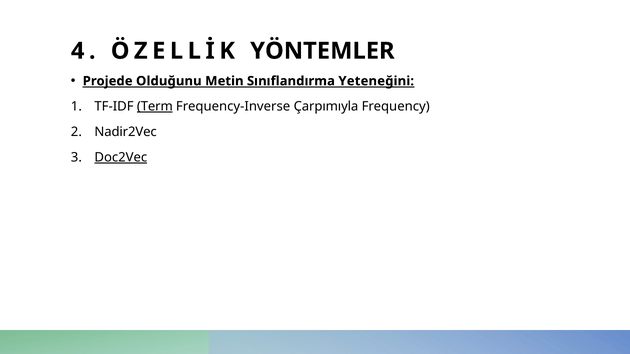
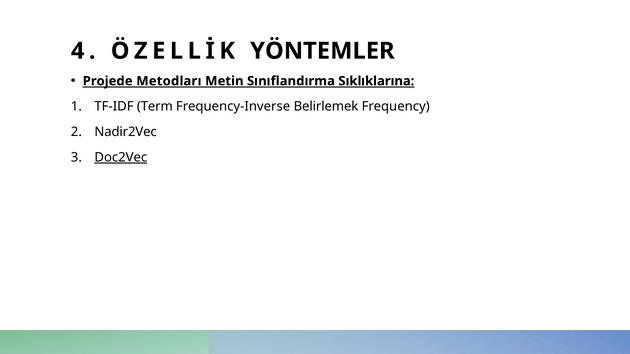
Olduğunu: Olduğunu -> Metodları
Yeteneğini: Yeteneğini -> Sıklıklarına
Term underline: present -> none
Çarpımıyla: Çarpımıyla -> Belirlemek
